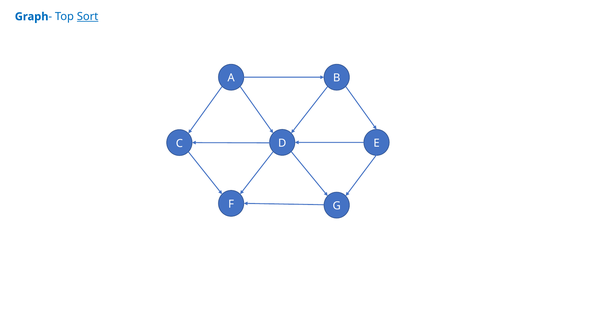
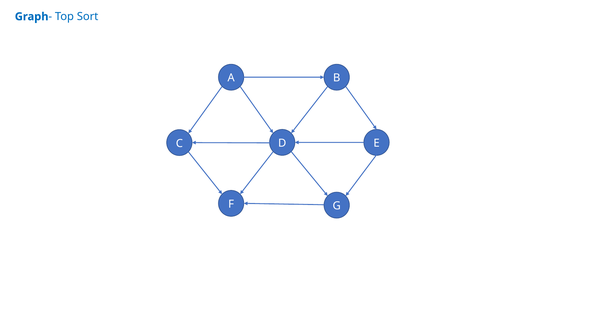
Sort underline: present -> none
